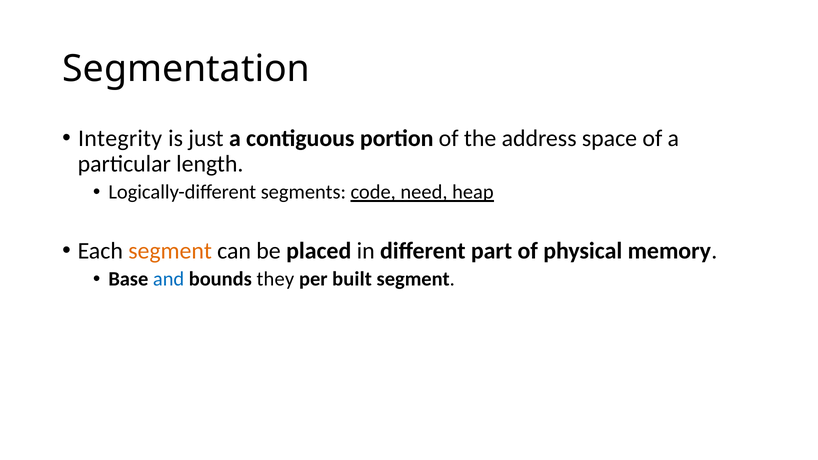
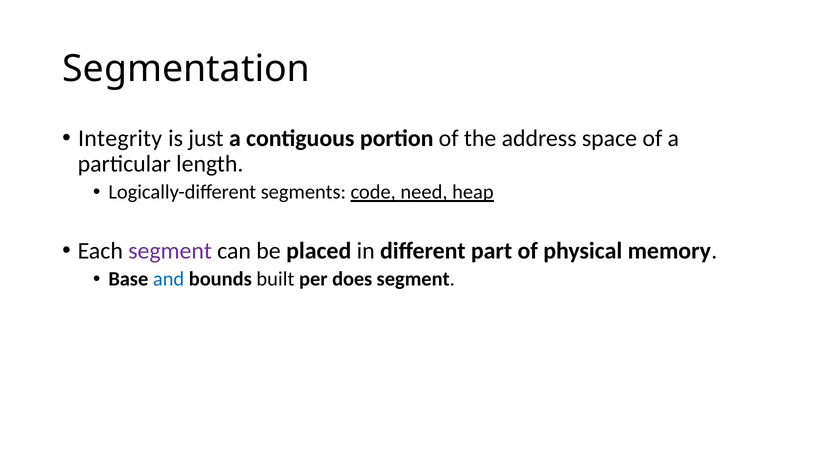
segment at (170, 251) colour: orange -> purple
they: they -> built
built: built -> does
